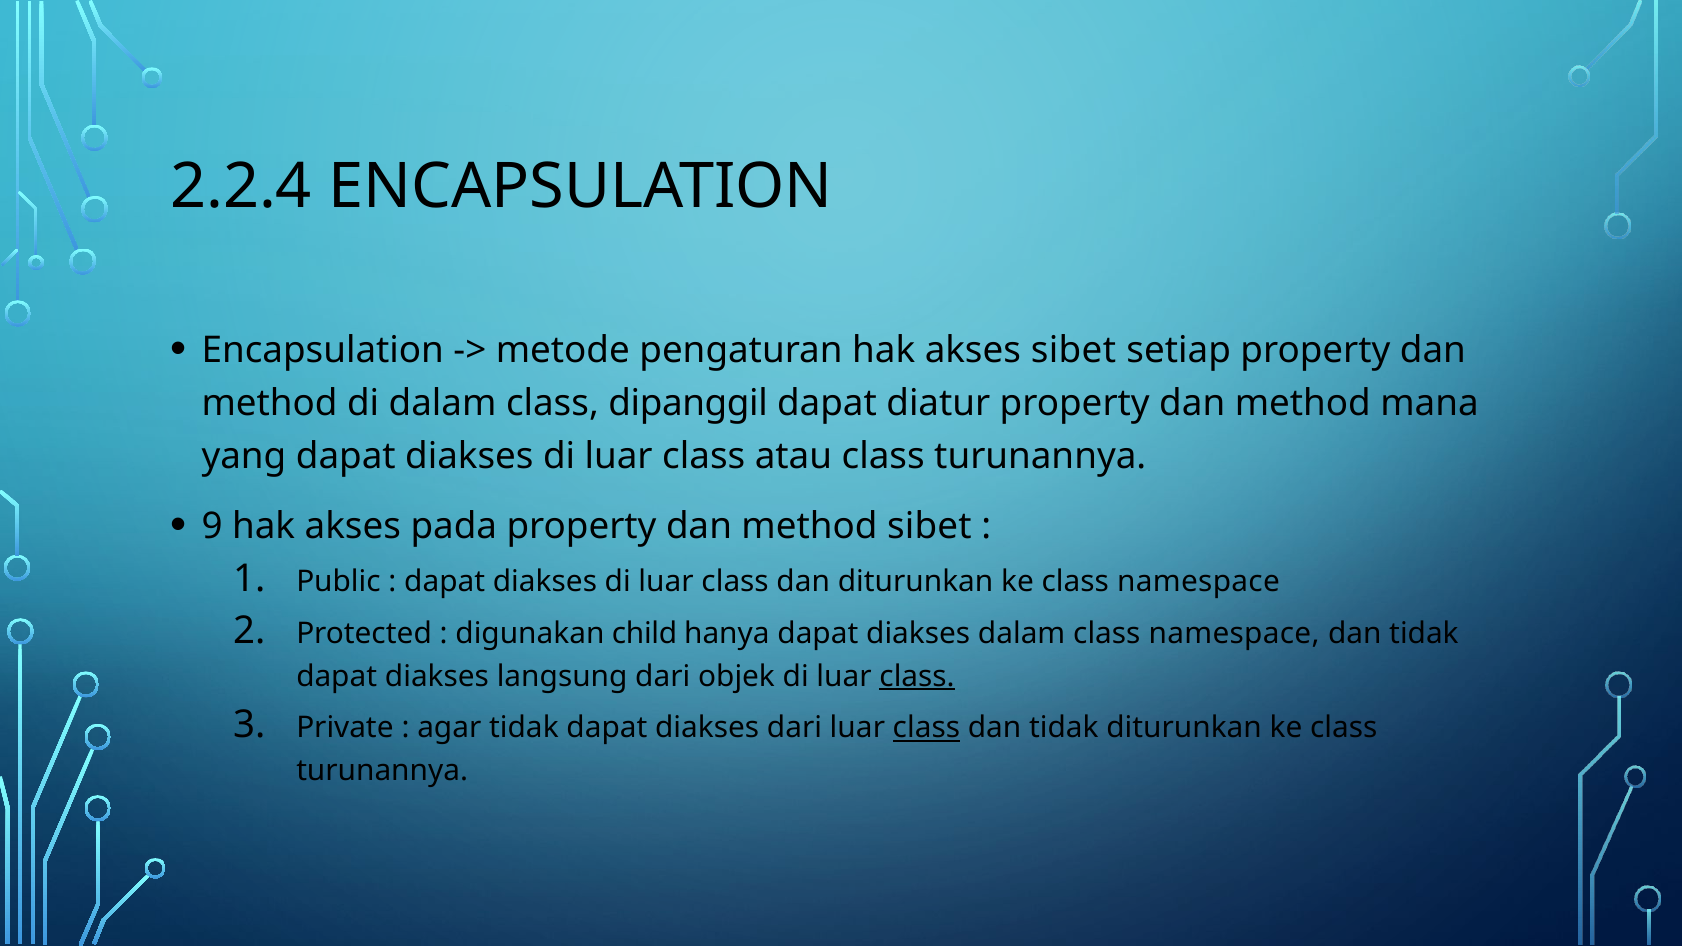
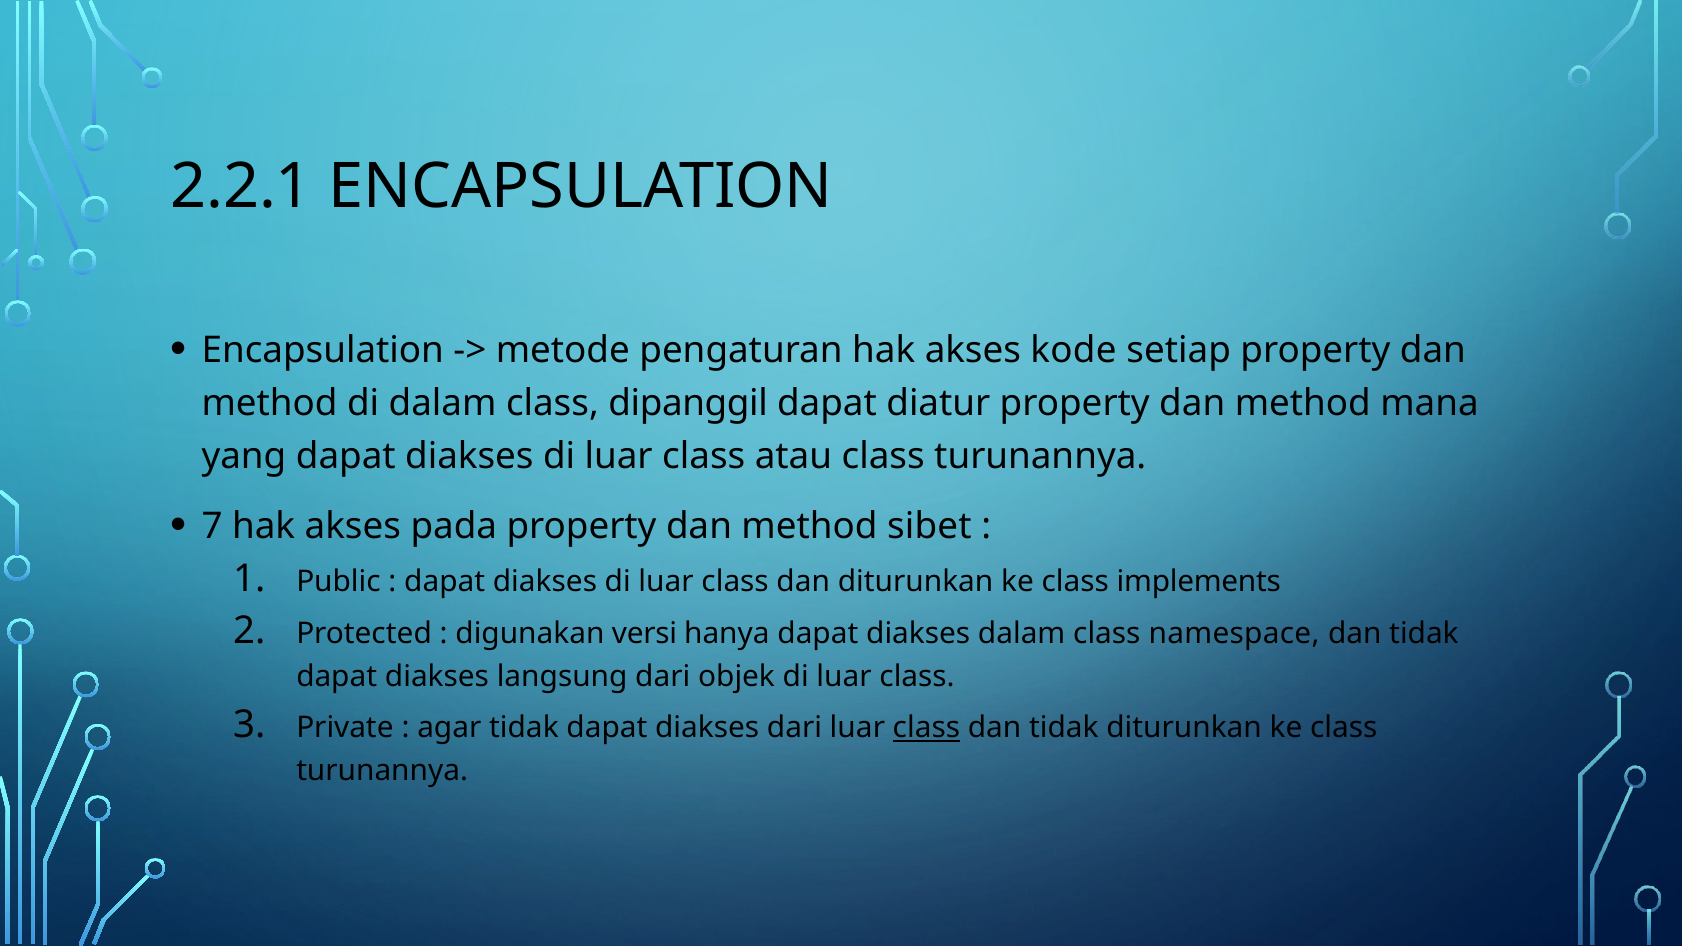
2.2.4: 2.2.4 -> 2.2.1
akses sibet: sibet -> kode
9: 9 -> 7
ke class namespace: namespace -> implements
child: child -> versi
class at (917, 676) underline: present -> none
